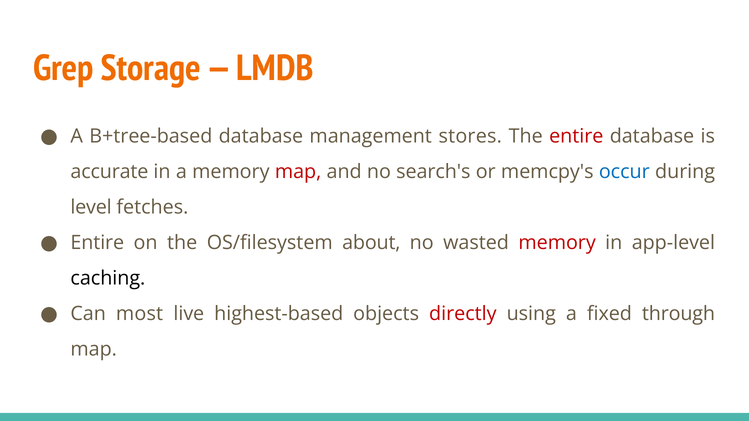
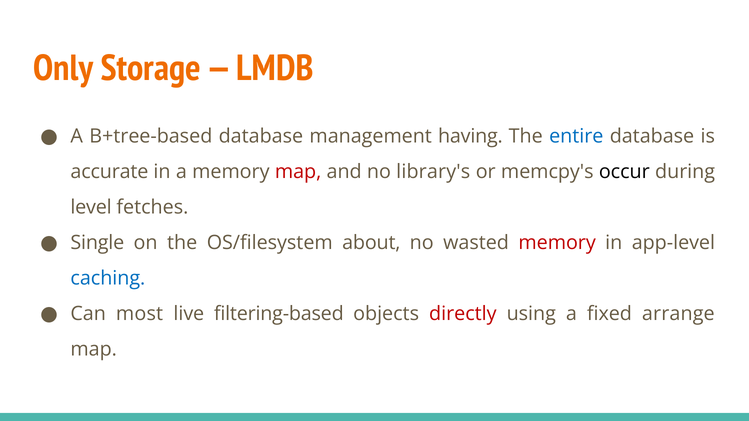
Grep: Grep -> Only
stores: stores -> having
entire at (576, 136) colour: red -> blue
search's: search's -> library's
occur colour: blue -> black
Entire at (97, 243): Entire -> Single
caching colour: black -> blue
highest-based: highest-based -> filtering-based
through: through -> arrange
